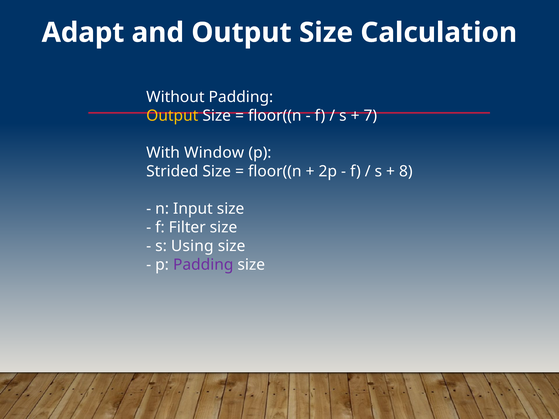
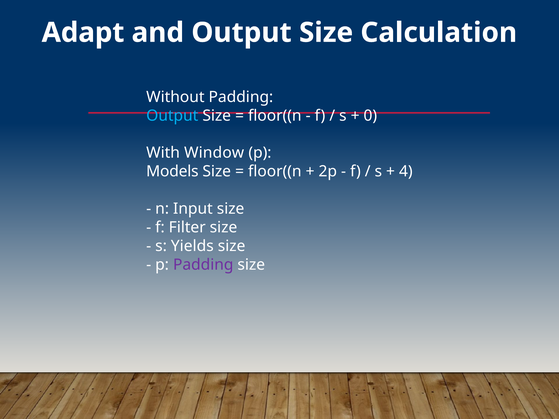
Output at (172, 116) colour: yellow -> light blue
7: 7 -> 0
Strided: Strided -> Models
8: 8 -> 4
Using: Using -> Yields
